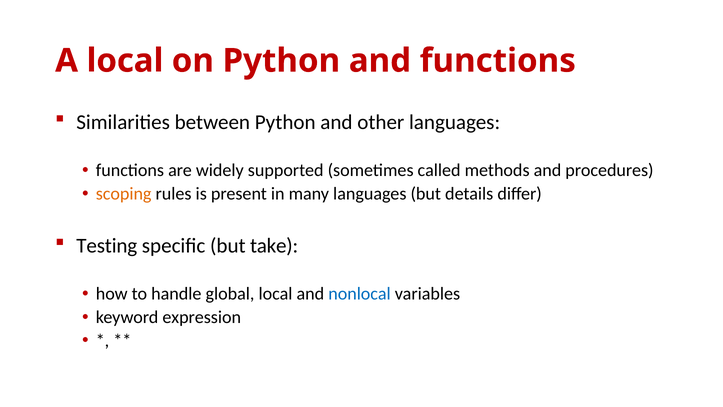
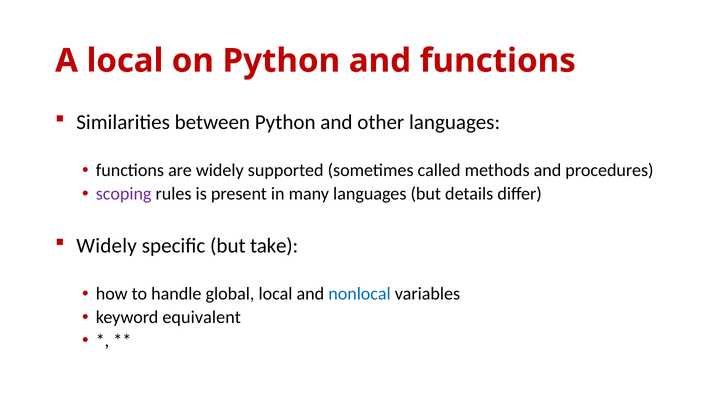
scoping colour: orange -> purple
Testing at (107, 246): Testing -> Widely
expression: expression -> equivalent
